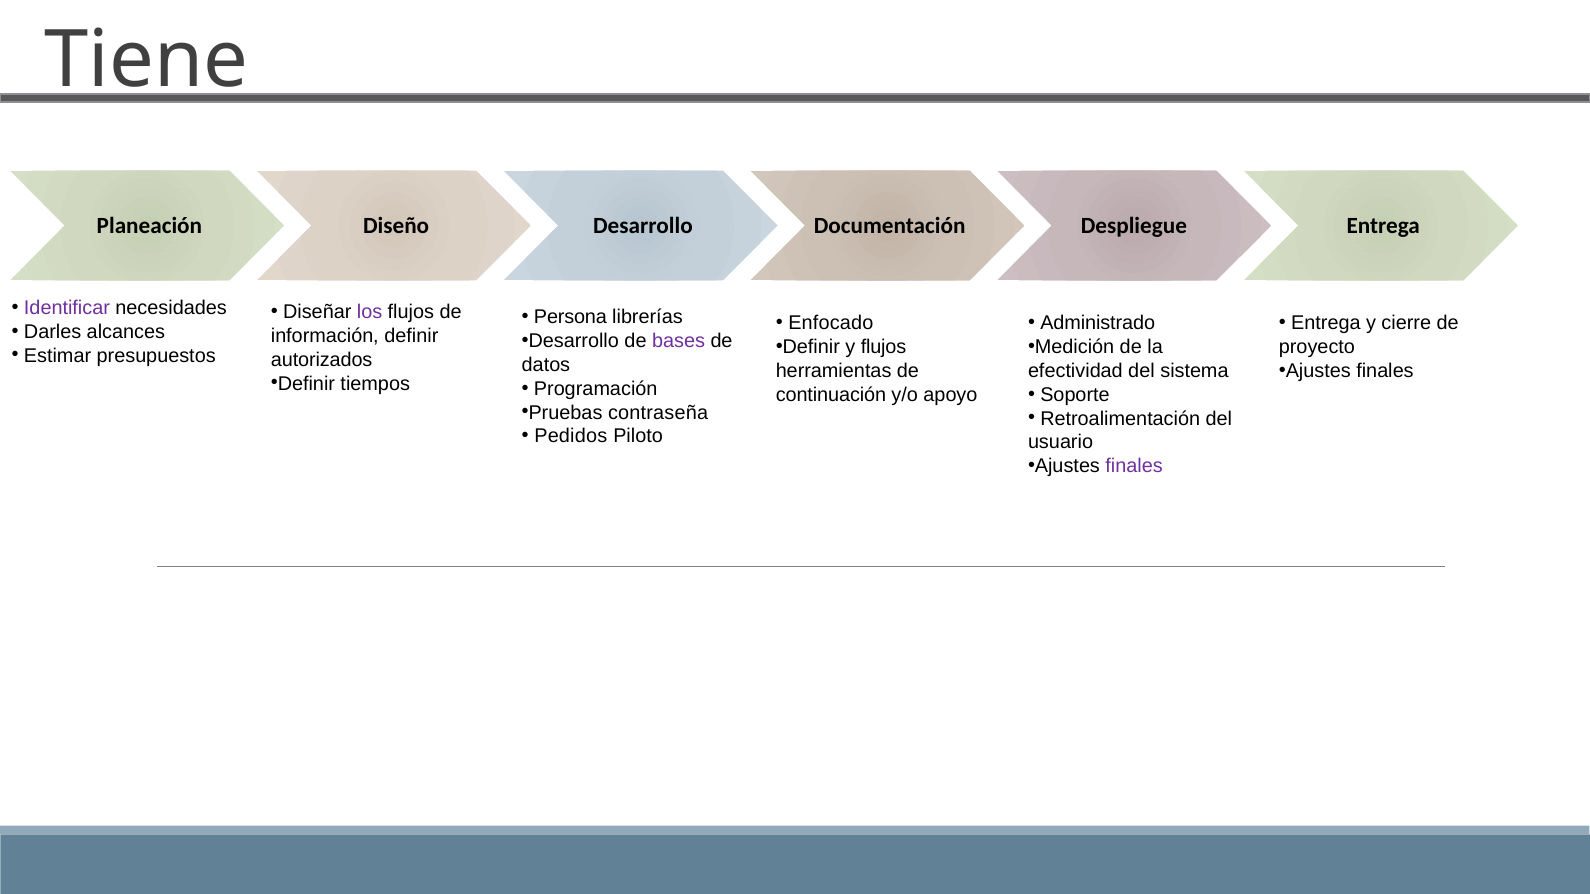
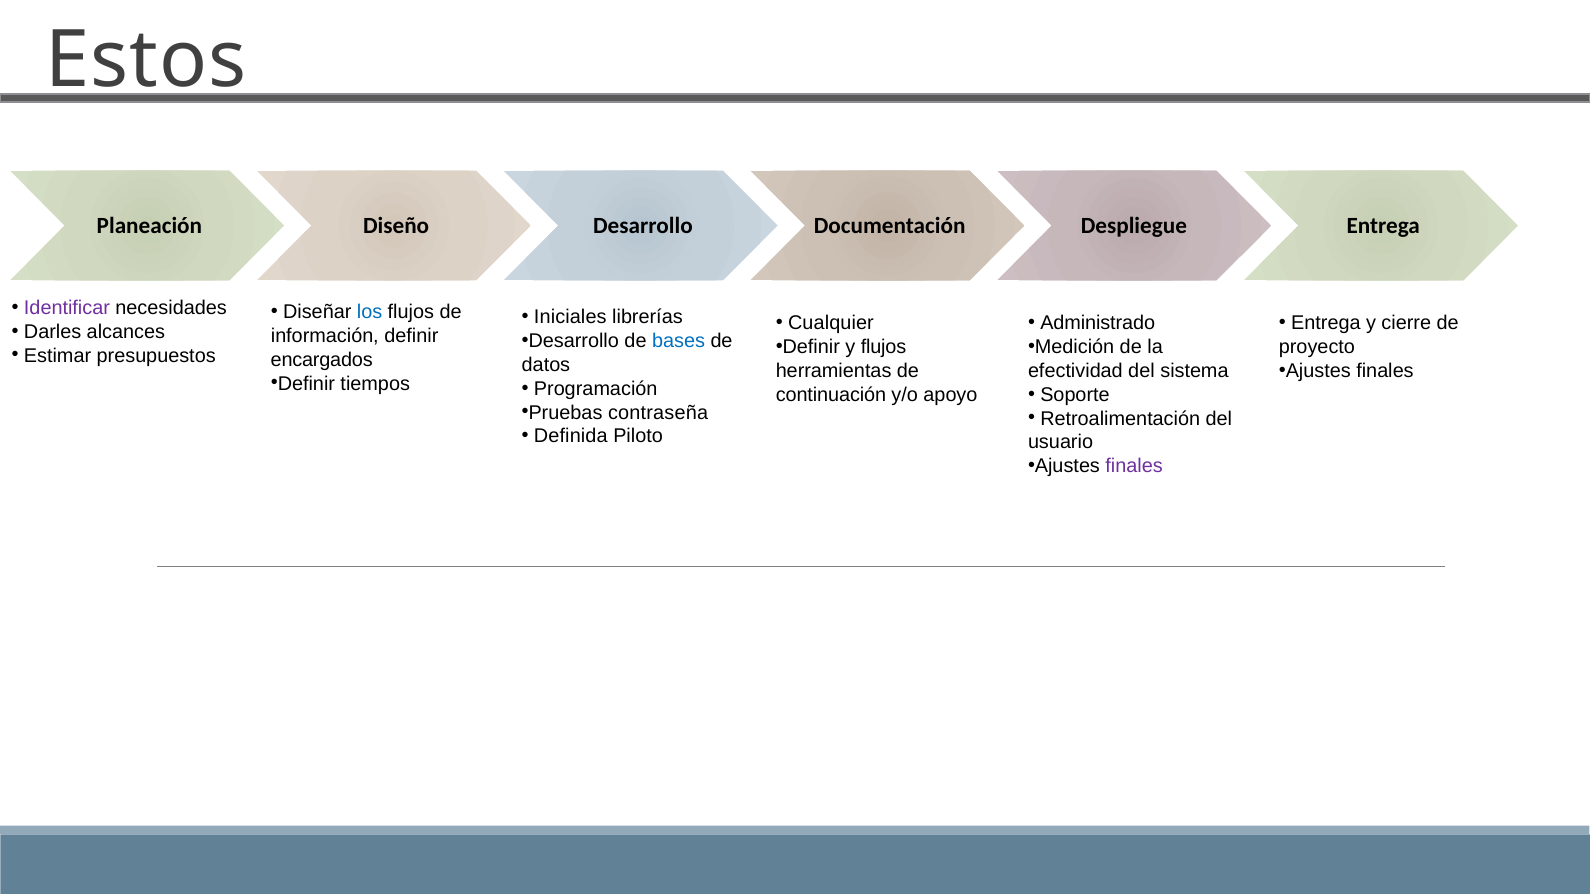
Tiene: Tiene -> Estos
los colour: purple -> blue
Persona: Persona -> Iniciales
Enfocado: Enfocado -> Cualquier
bases colour: purple -> blue
autorizados: autorizados -> encargados
Pedidos: Pedidos -> Definida
